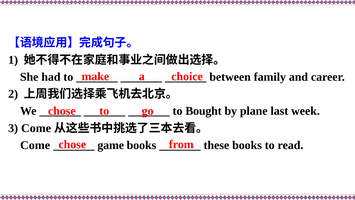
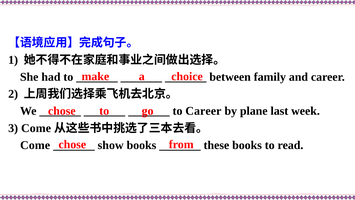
to Bought: Bought -> Career
game: game -> show
